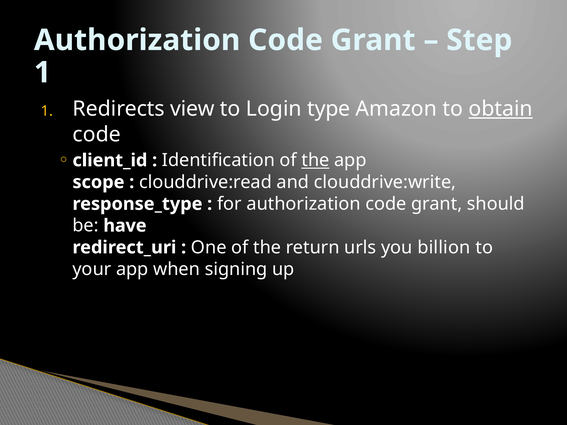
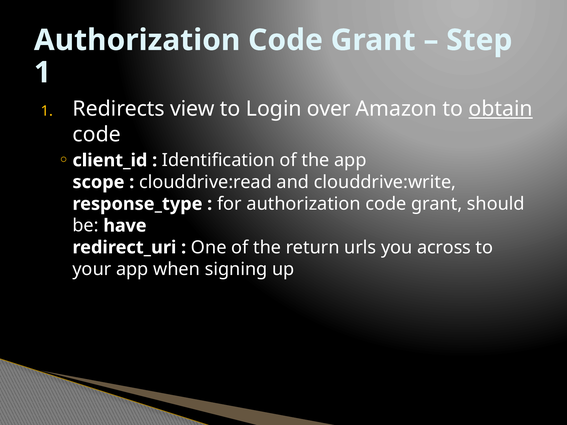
type: type -> over
the at (315, 160) underline: present -> none
billion: billion -> across
